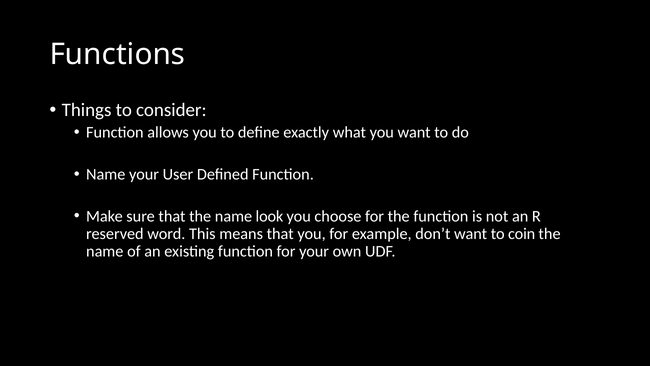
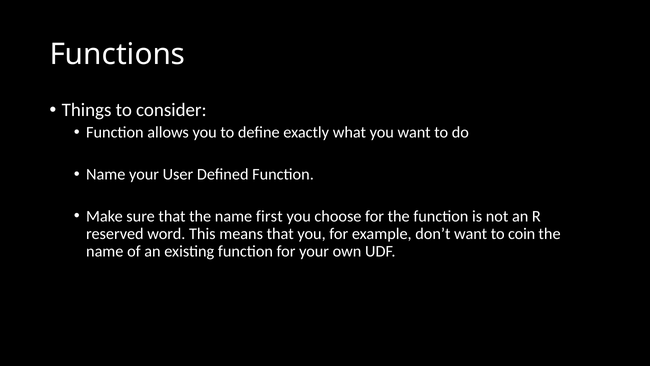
look: look -> first
